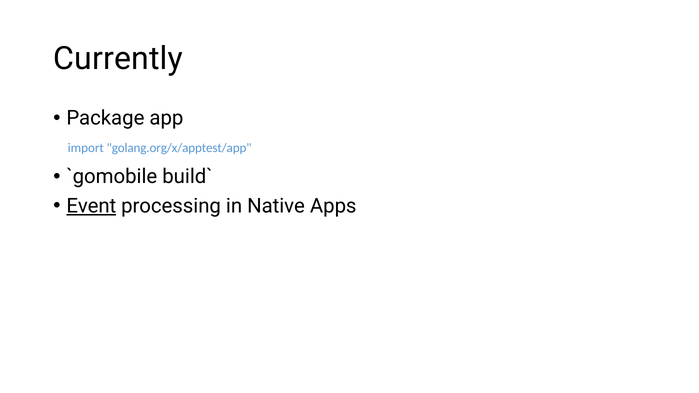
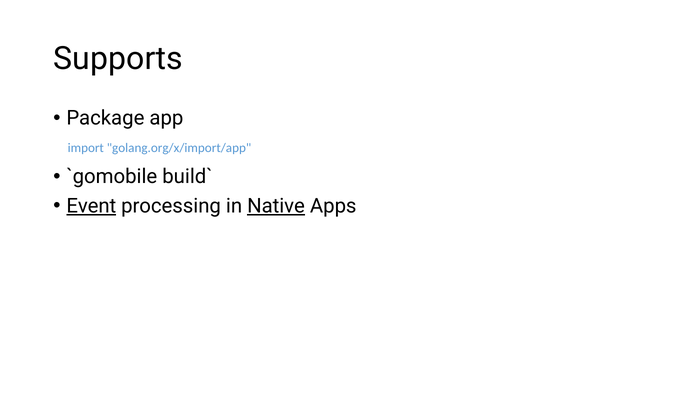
Currently: Currently -> Supports
golang.org/x/apptest/app: golang.org/x/apptest/app -> golang.org/x/import/app
Native underline: none -> present
